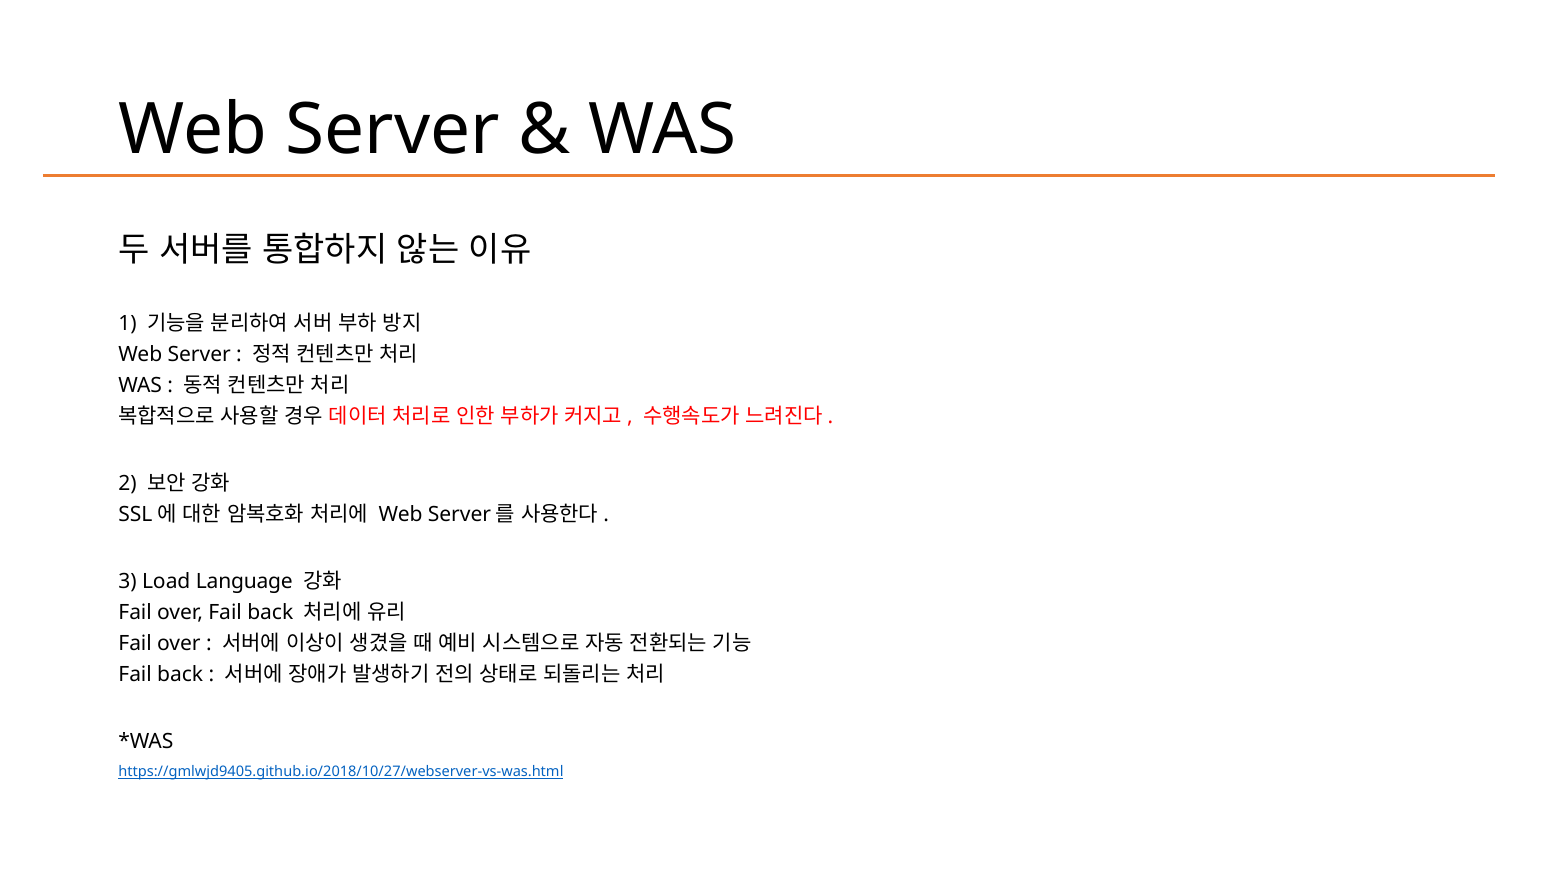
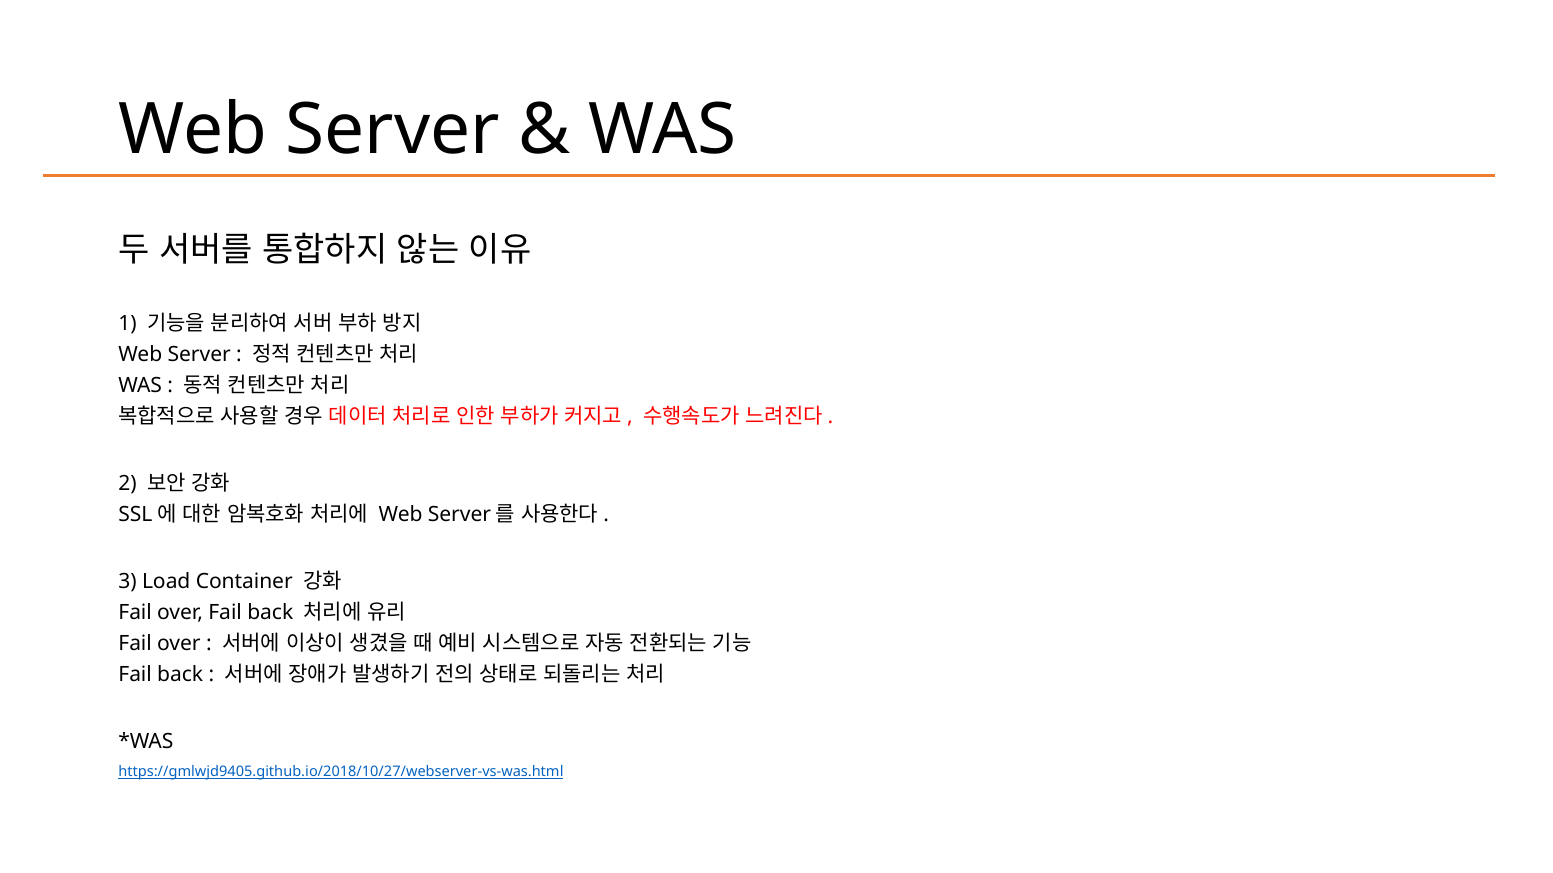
Language: Language -> Container
